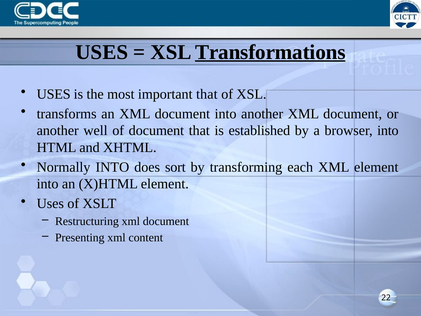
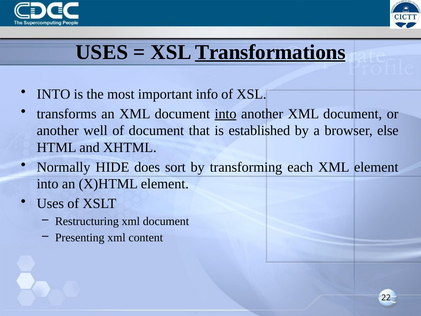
USES at (54, 94): USES -> INTO
important that: that -> info
into at (226, 114) underline: none -> present
browser into: into -> else
Normally INTO: INTO -> HIDE
